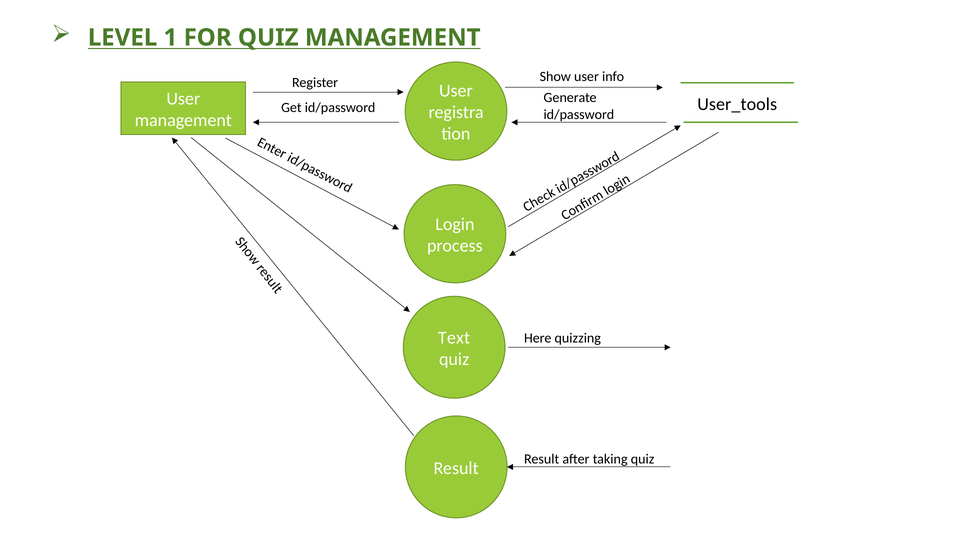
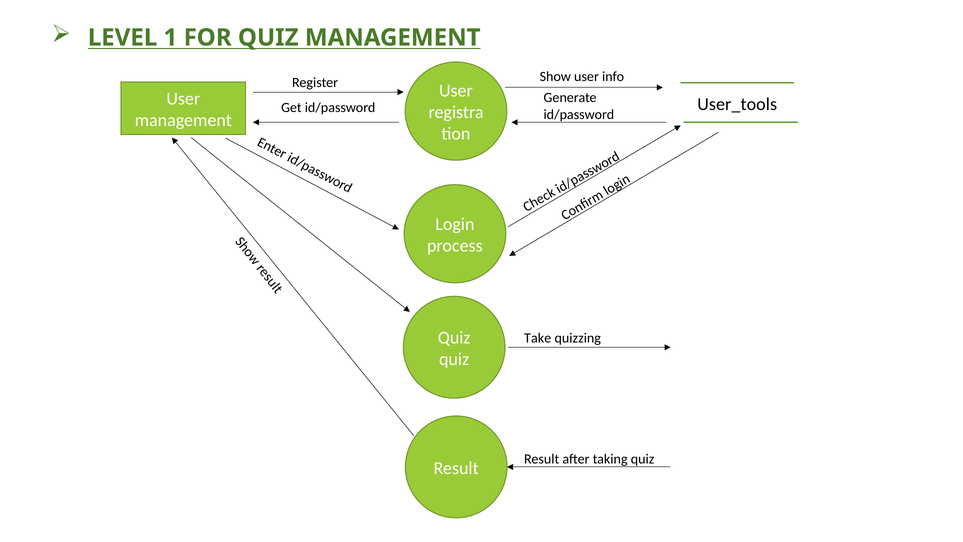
Text at (454, 337): Text -> Quiz
Here: Here -> Take
